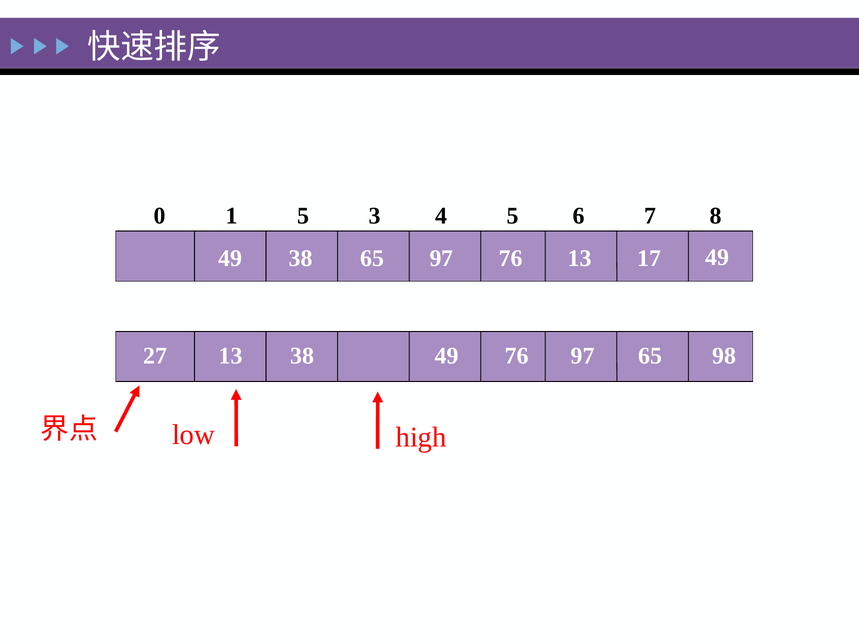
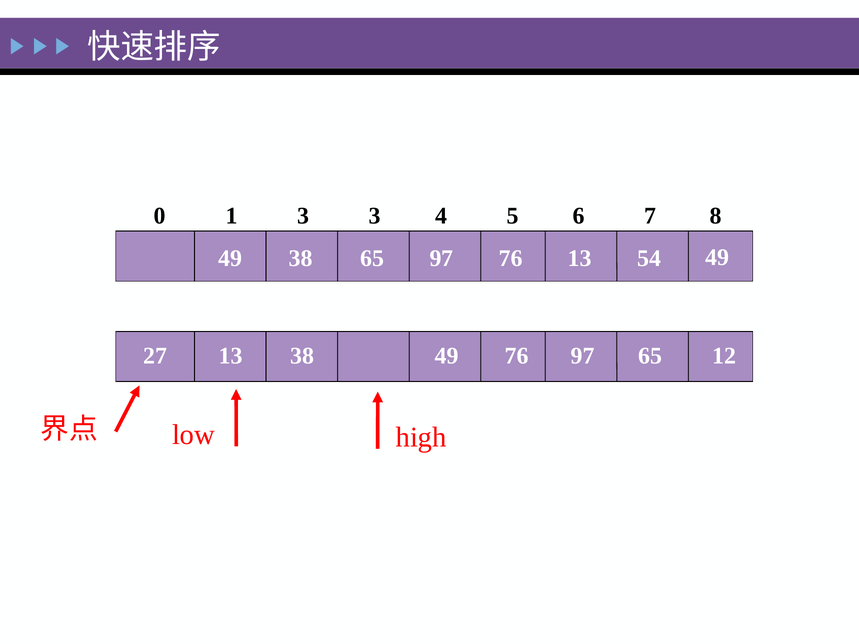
1 5: 5 -> 3
17: 17 -> 54
98: 98 -> 12
